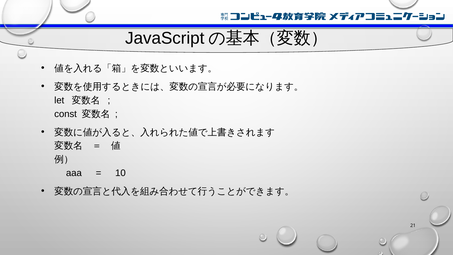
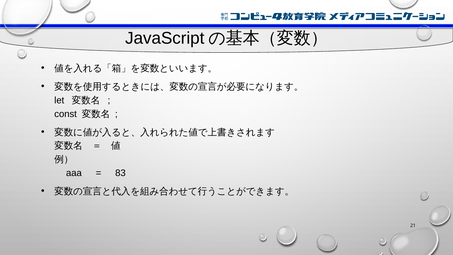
10: 10 -> 83
